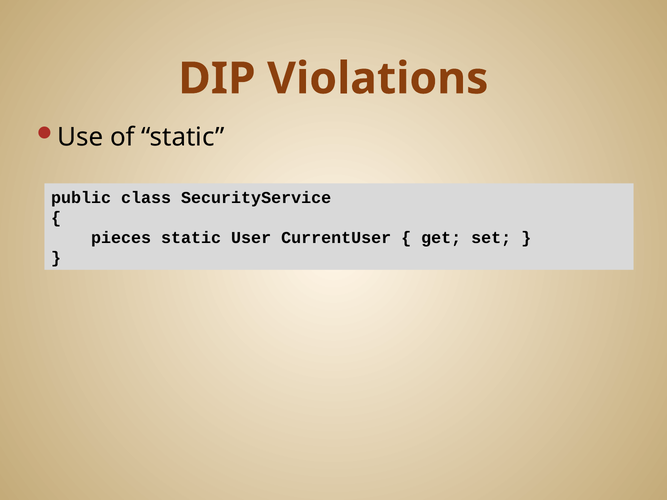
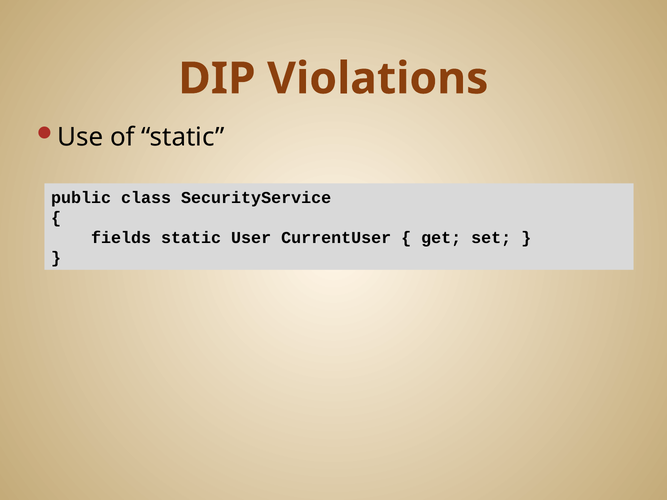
pieces: pieces -> fields
